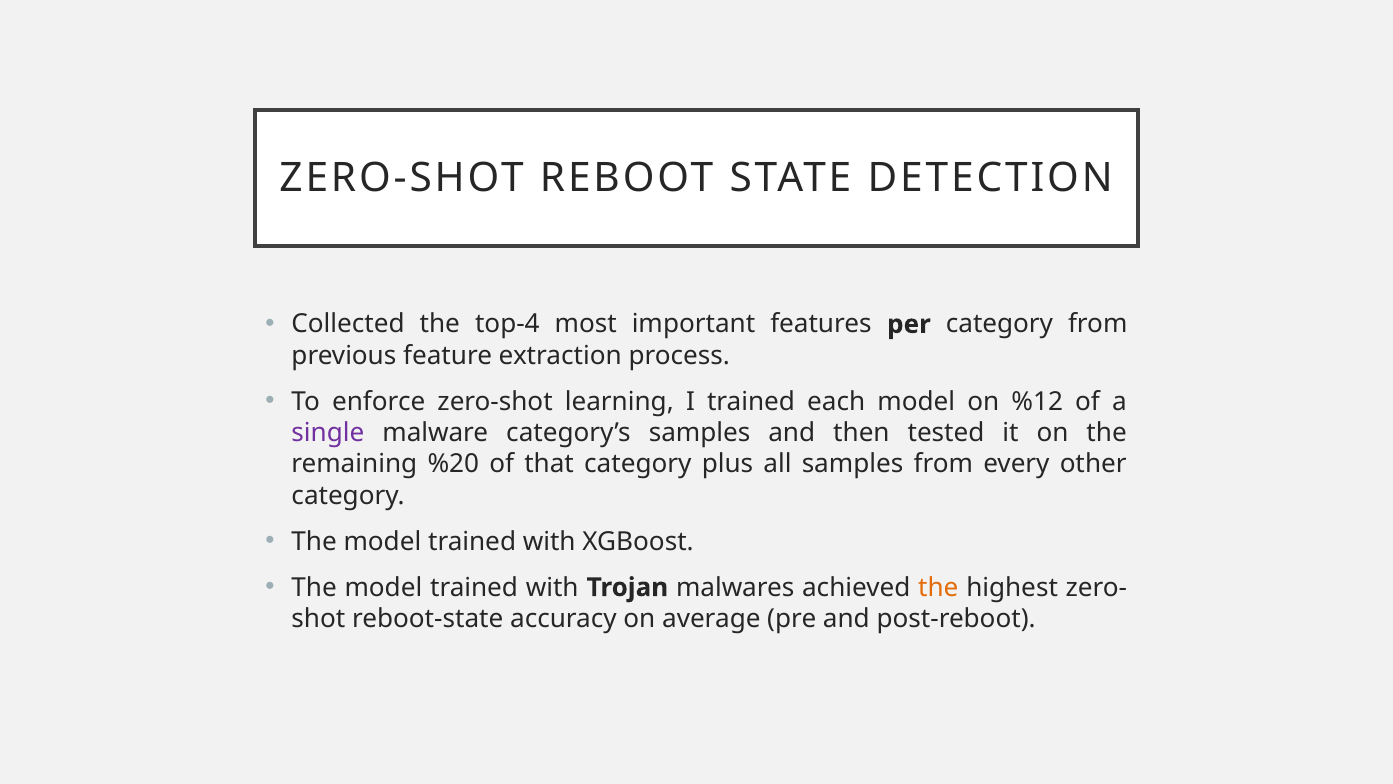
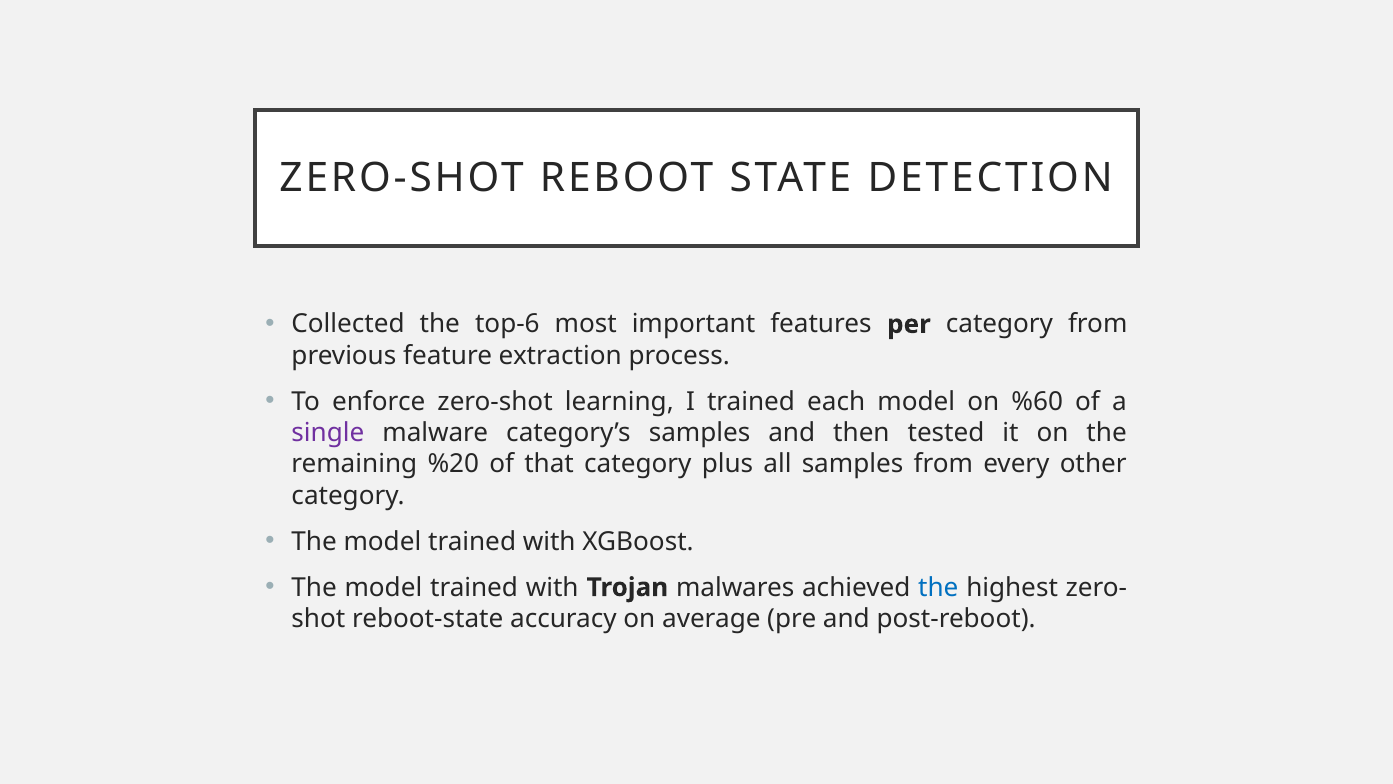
top-4: top-4 -> top-6
%12: %12 -> %60
the at (938, 587) colour: orange -> blue
